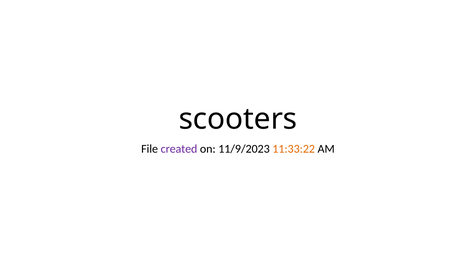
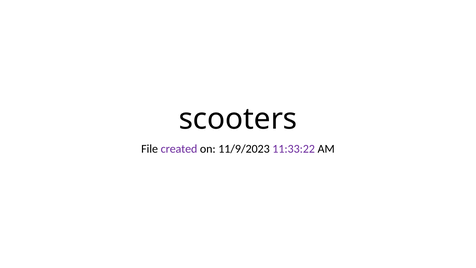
11:33:22 colour: orange -> purple
